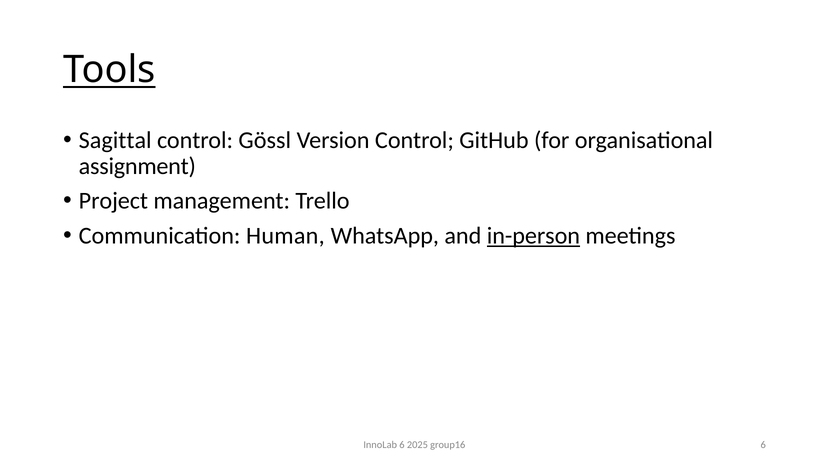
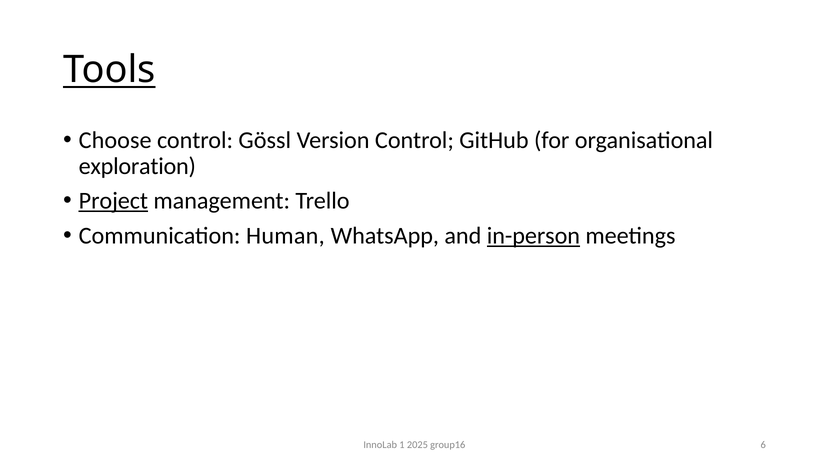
Sagittal: Sagittal -> Choose
assignment: assignment -> exploration
Project underline: none -> present
InnoLab 6: 6 -> 1
